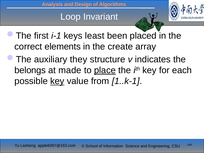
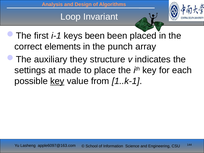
keys least: least -> been
create: create -> punch
belongs: belongs -> settings
place underline: present -> none
